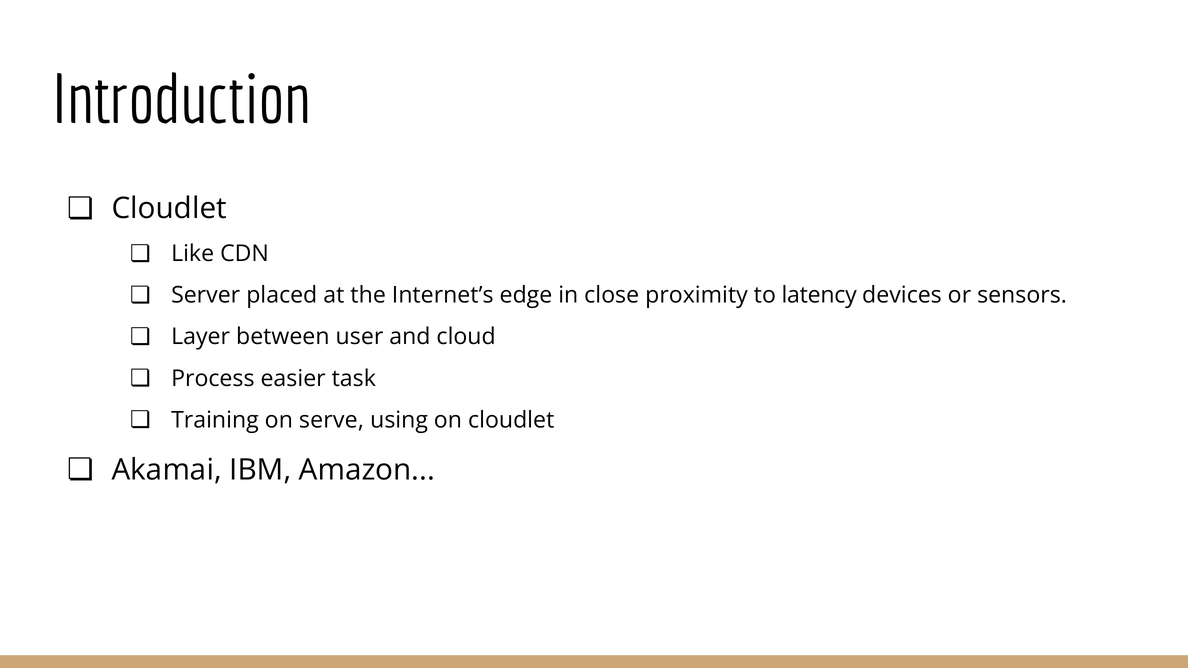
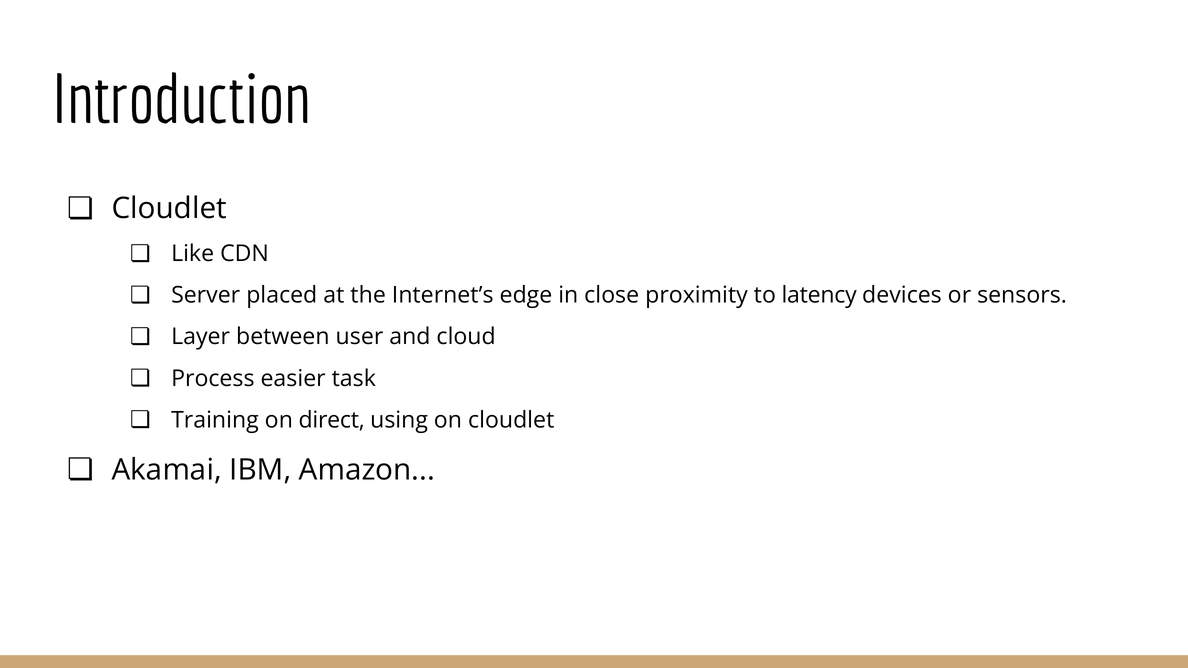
serve: serve -> direct
